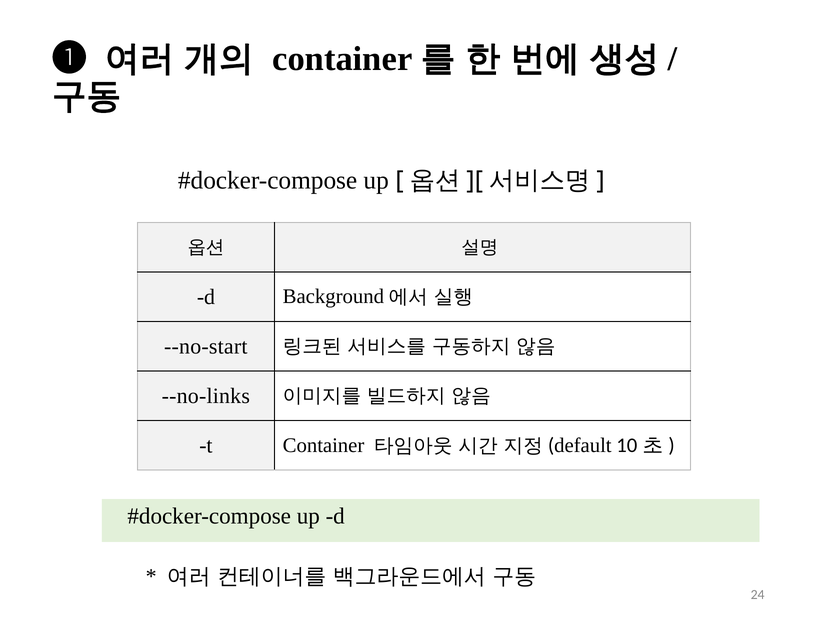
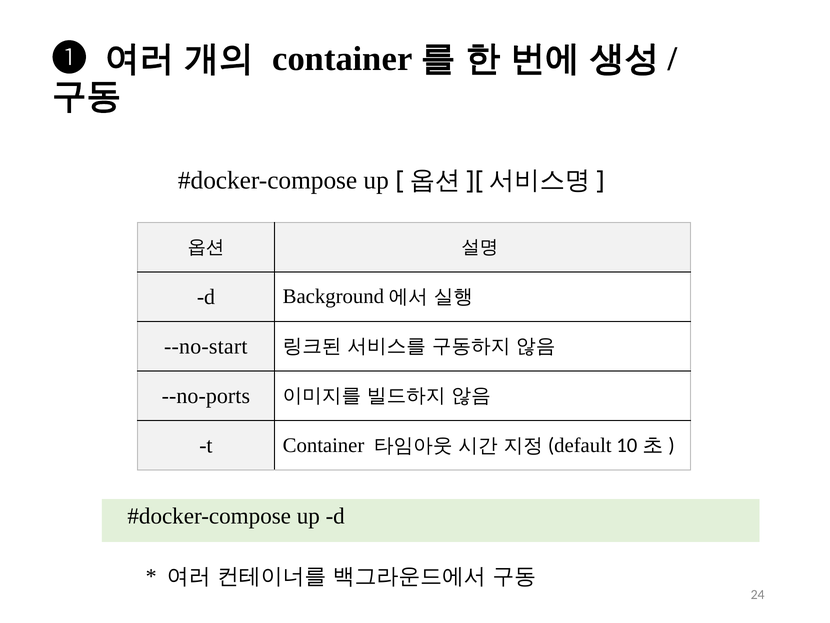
--no-links: --no-links -> --no-ports
